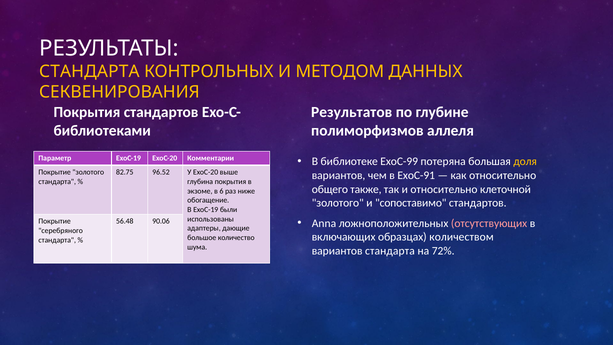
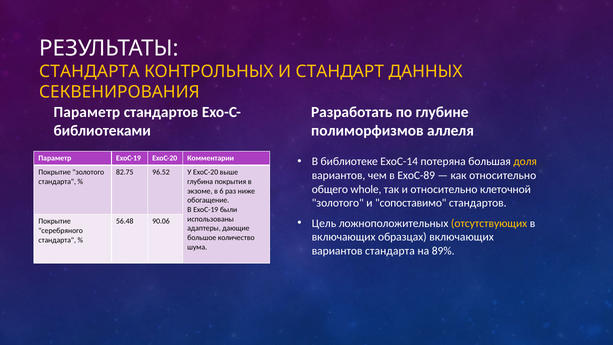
МЕТОДОМ: МЕТОДОМ -> СТАНДАРТ
Результатов: Результатов -> Разработать
Покрытия at (87, 112): Покрытия -> Параметр
ExoC-99: ExoC-99 -> ExoC-14
ExoC-91: ExoC-91 -> ExoC-89
также: также -> whole
Anna: Anna -> Цель
отсутствующих colour: pink -> yellow
образцах количеством: количеством -> включающих
72%: 72% -> 89%
